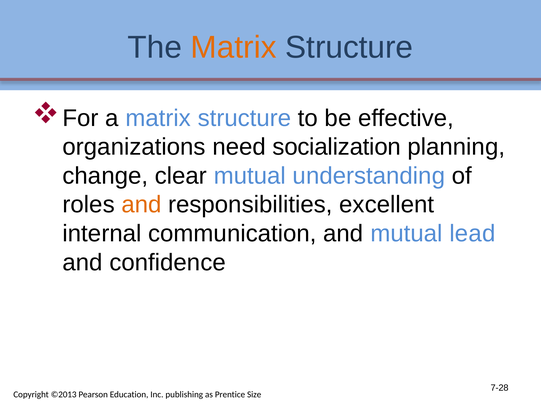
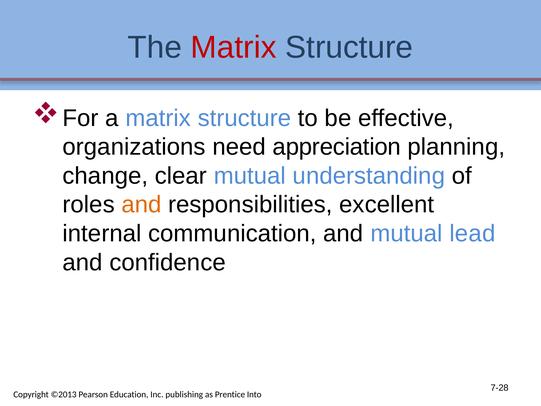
Matrix at (234, 47) colour: orange -> red
socialization: socialization -> appreciation
Size: Size -> Into
